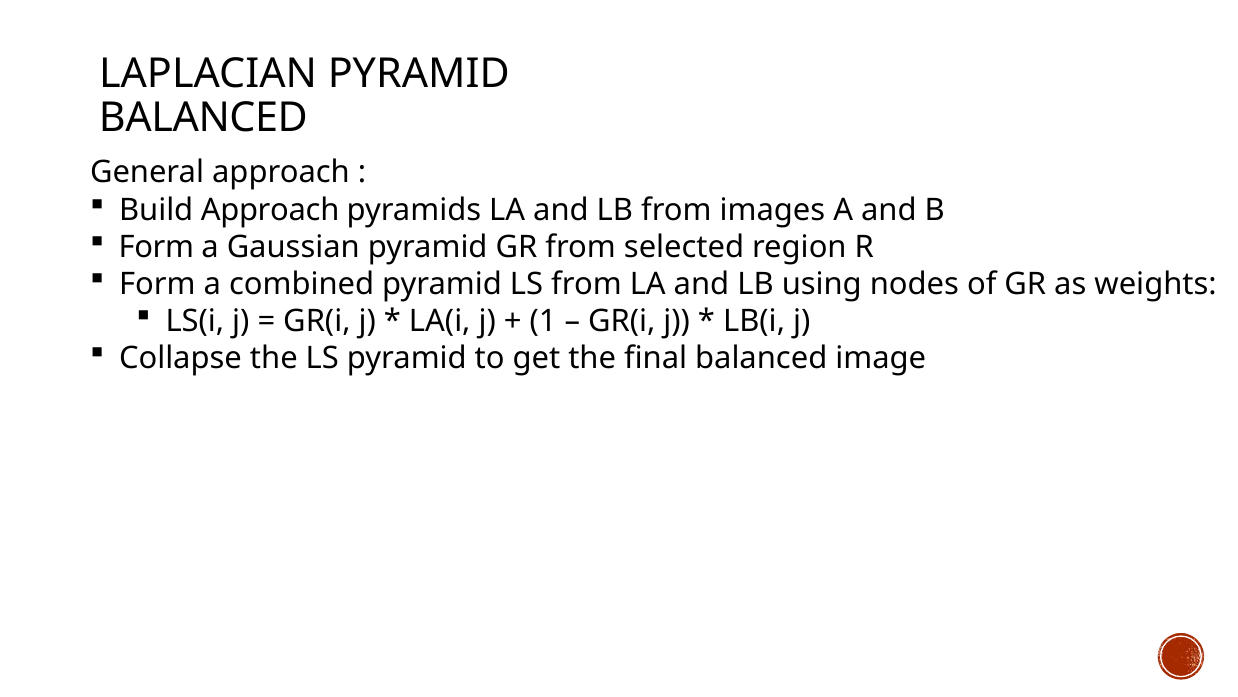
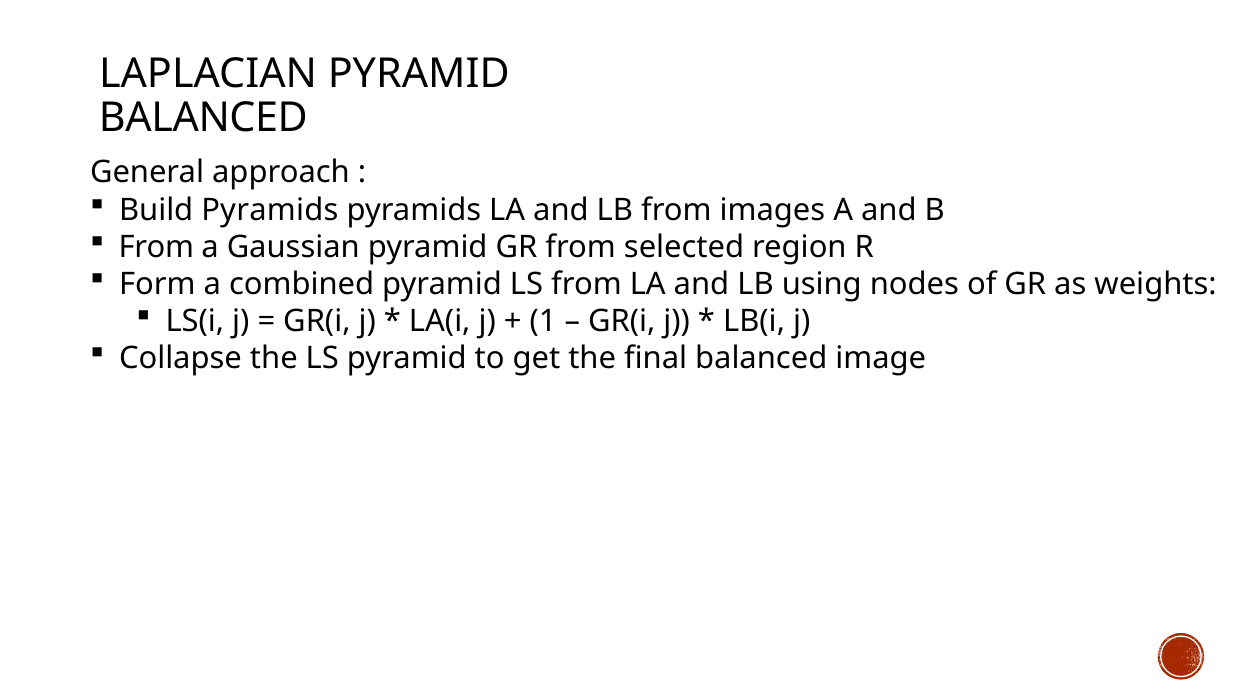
Build Approach: Approach -> Pyramids
Form at (156, 247): Form -> From
